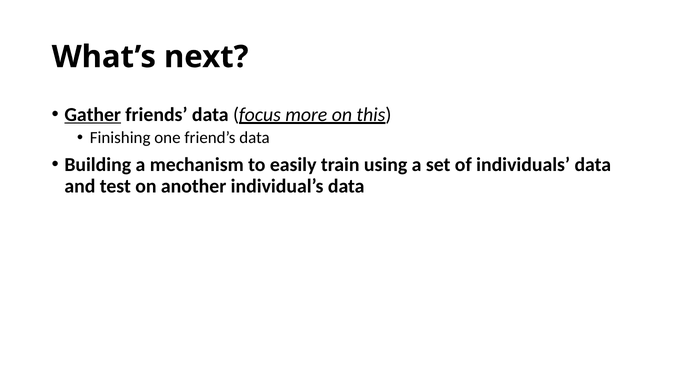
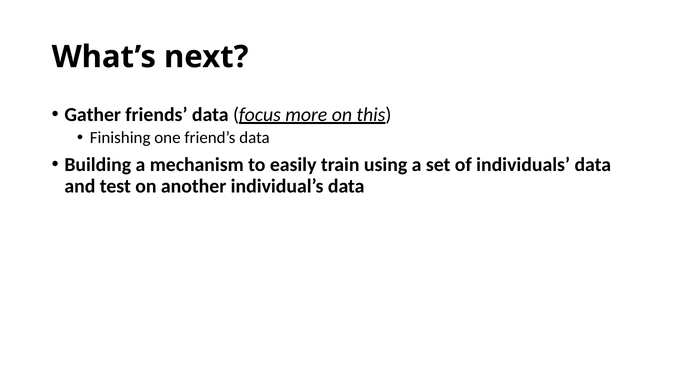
Gather underline: present -> none
